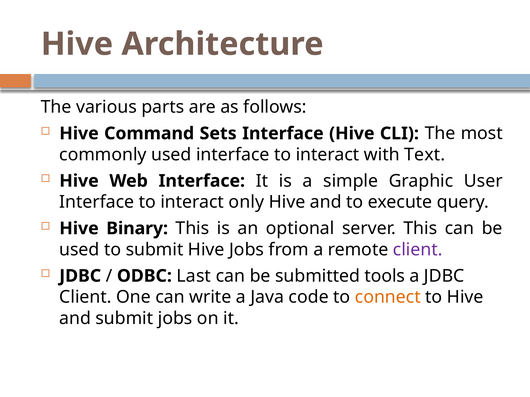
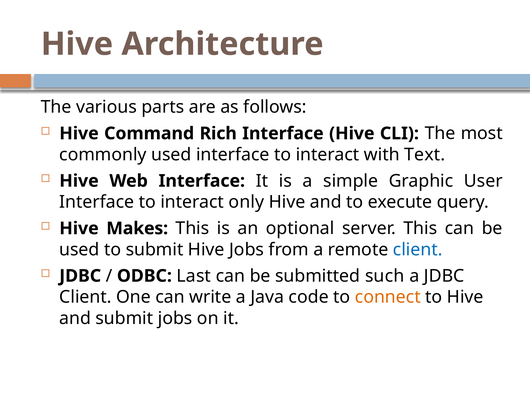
Sets: Sets -> Rich
Binary: Binary -> Makes
client at (418, 250) colour: purple -> blue
tools: tools -> such
